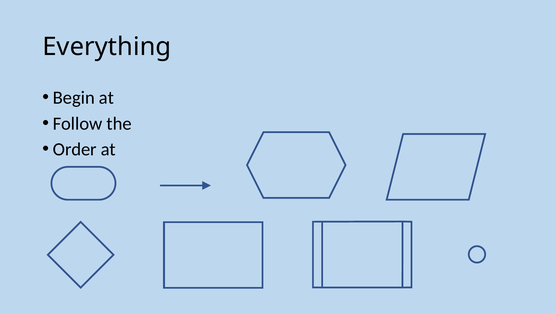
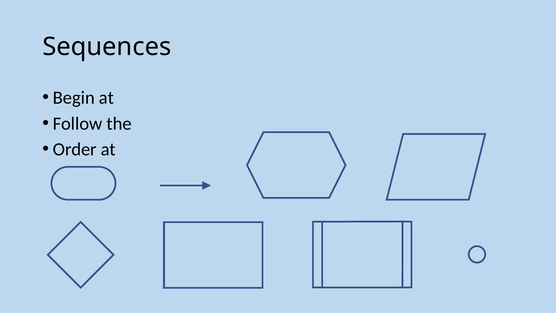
Everything: Everything -> Sequences
